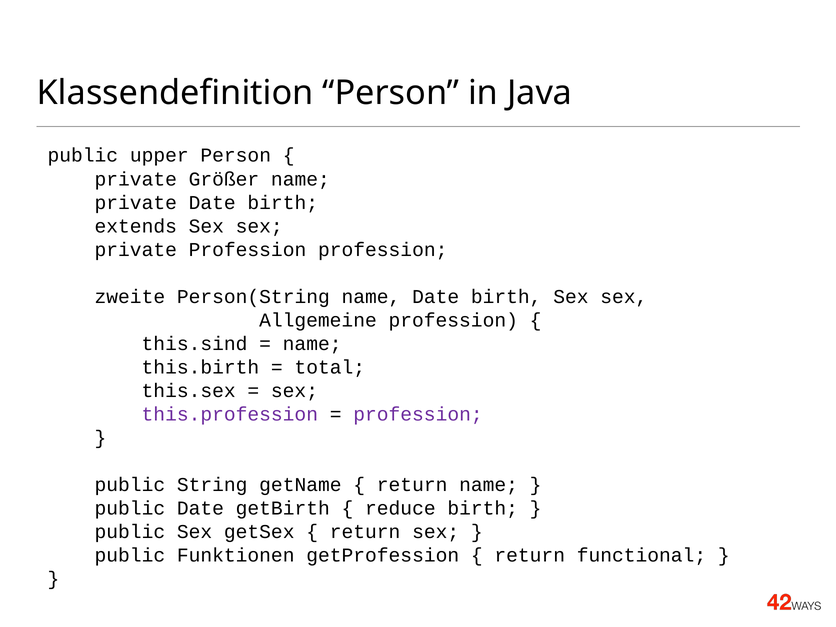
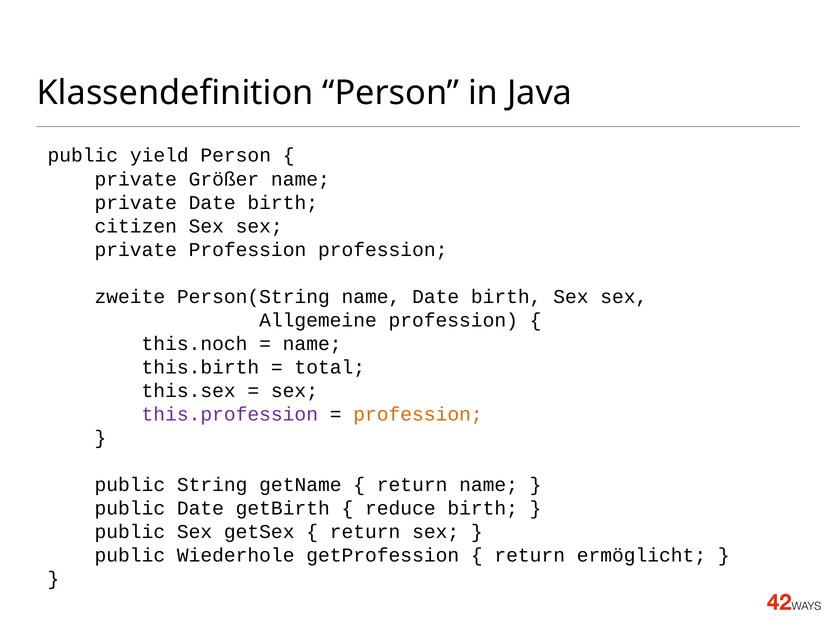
upper: upper -> yield
extends: extends -> citizen
this.sind: this.sind -> this.noch
profession at (418, 414) colour: purple -> orange
Funktionen: Funktionen -> Wiederhole
functional: functional -> ermöglicht
